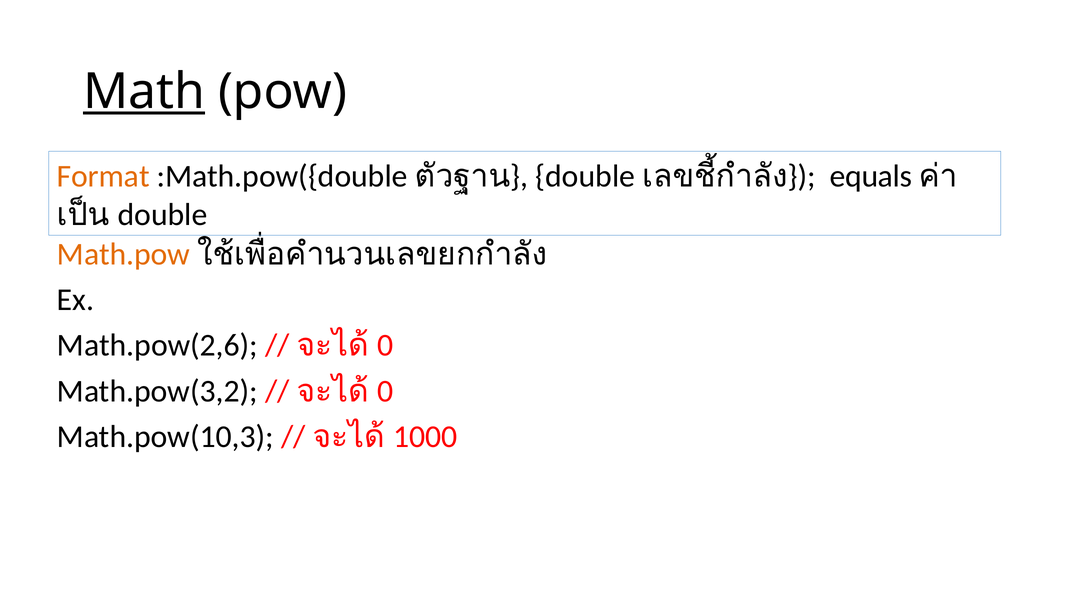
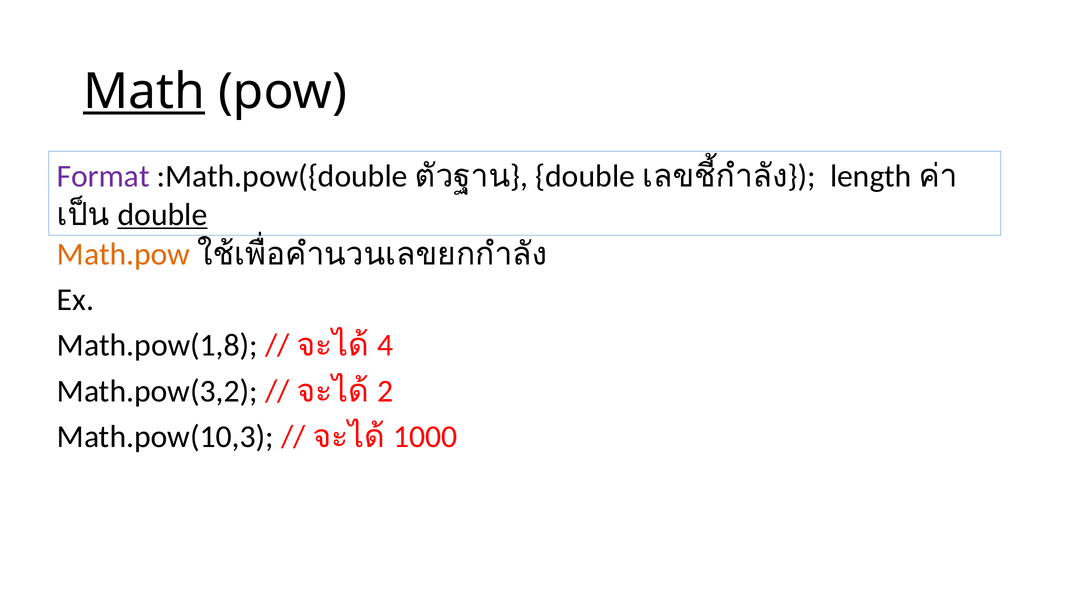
Format colour: orange -> purple
equals: equals -> length
double at (163, 214) underline: none -> present
Math.pow(2,6: Math.pow(2,6 -> Math.pow(1,8
0 at (385, 345): 0 -> 4
0 at (385, 391): 0 -> 2
